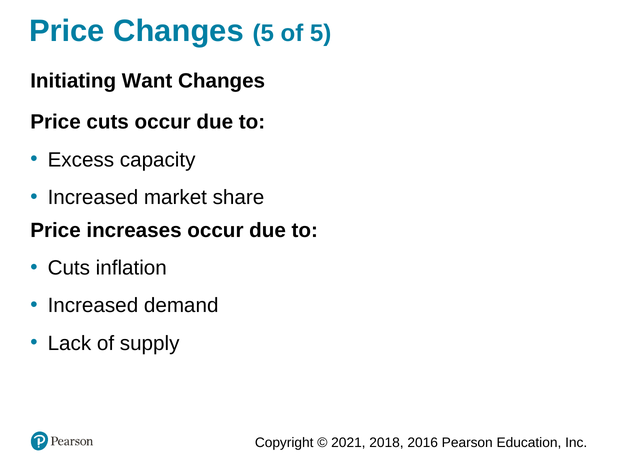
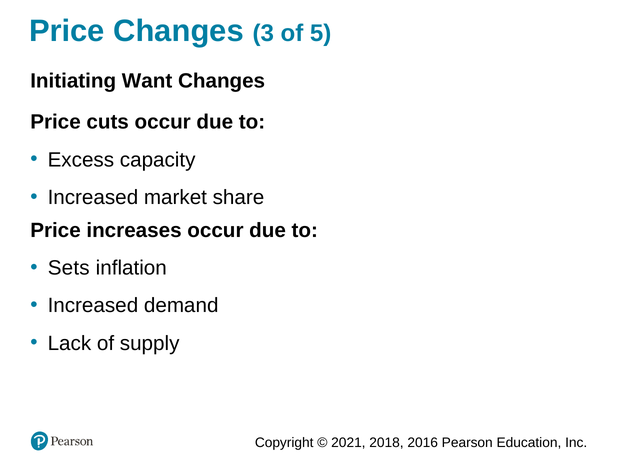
Changes 5: 5 -> 3
Cuts at (69, 268): Cuts -> Sets
